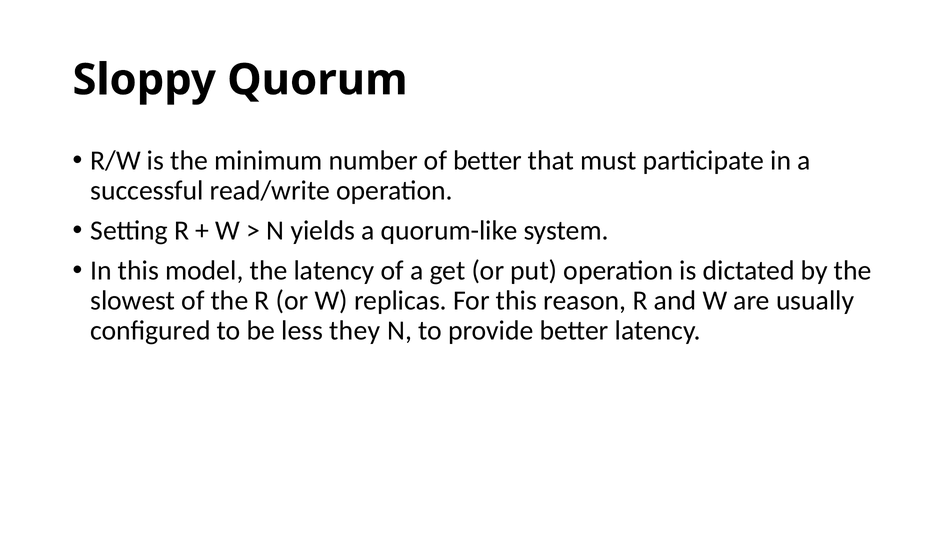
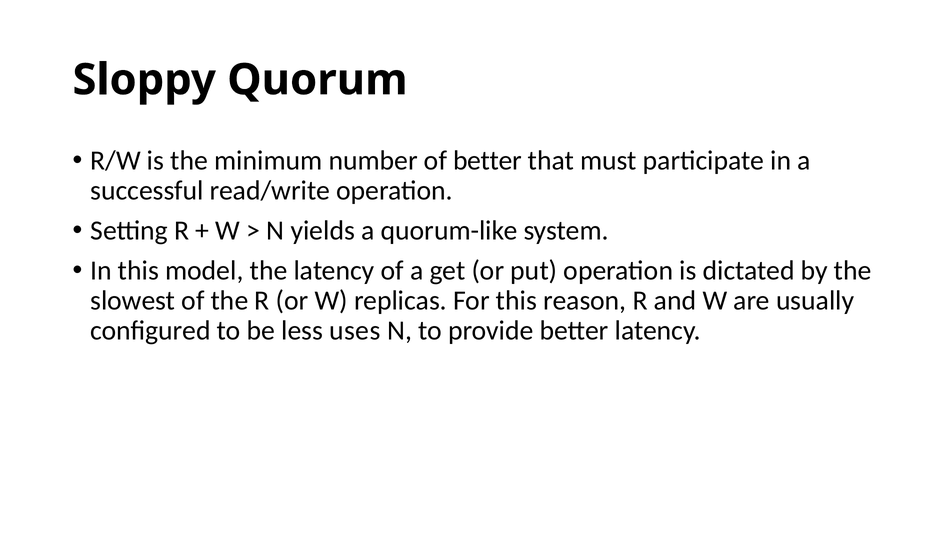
they: they -> uses
